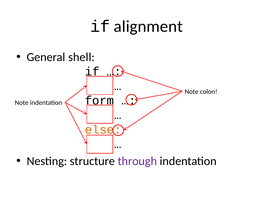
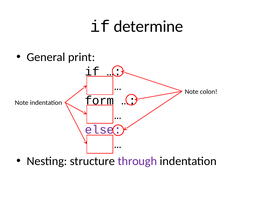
alignment: alignment -> determine
shell: shell -> print
else colour: orange -> purple
